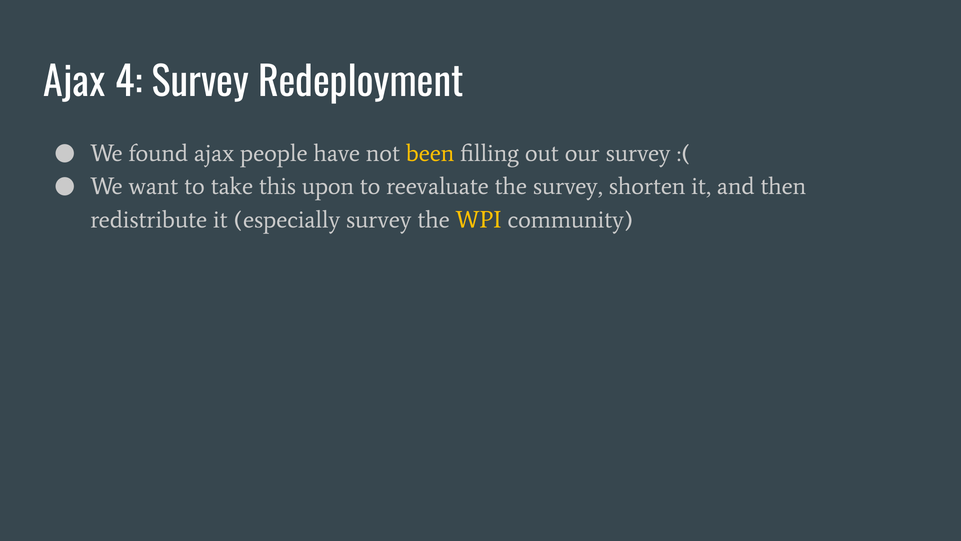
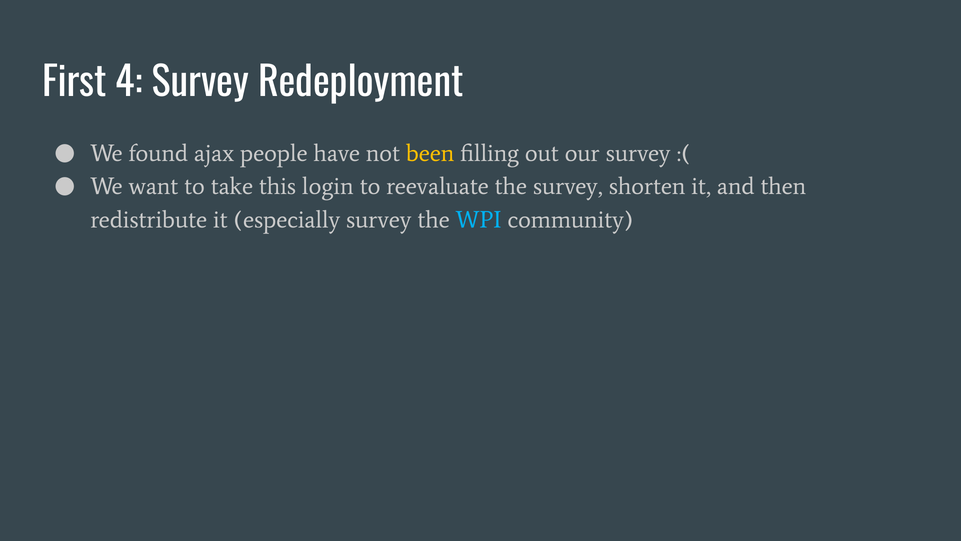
Ajax at (74, 83): Ajax -> First
upon: upon -> login
WPI colour: yellow -> light blue
